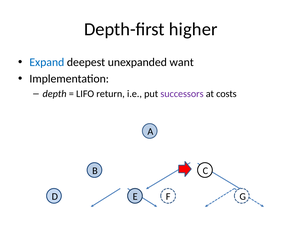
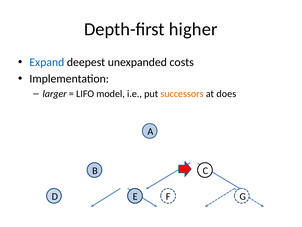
want: want -> costs
depth: depth -> larger
return: return -> model
successors colour: purple -> orange
costs: costs -> does
